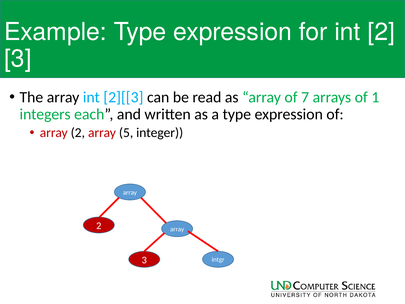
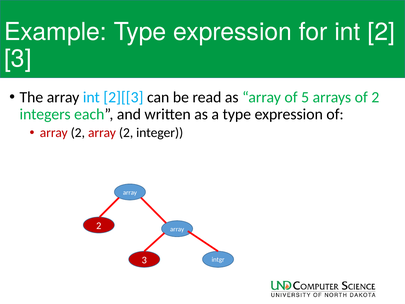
7: 7 -> 5
of 1: 1 -> 2
2 array 5: 5 -> 2
